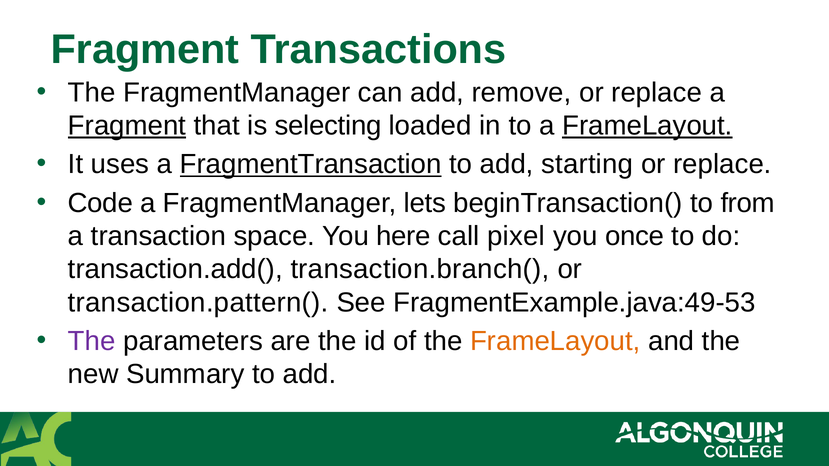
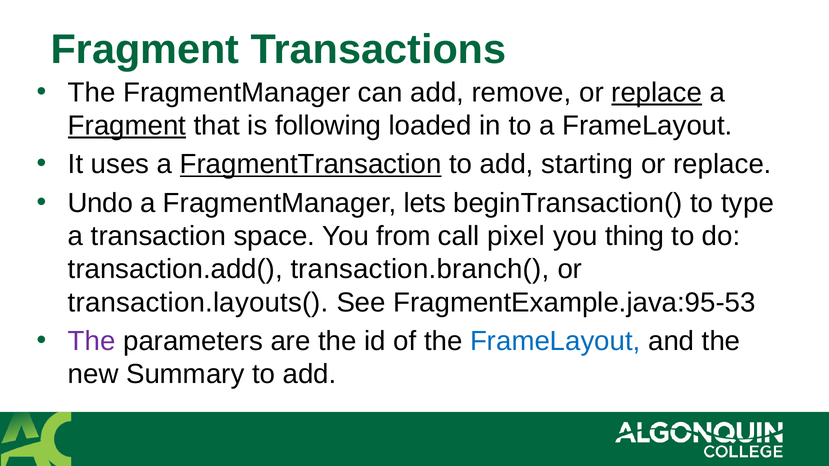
replace at (657, 93) underline: none -> present
selecting: selecting -> following
FrameLayout at (647, 126) underline: present -> none
Code: Code -> Undo
from: from -> type
here: here -> from
once: once -> thing
transaction.pattern(: transaction.pattern( -> transaction.layouts(
FragmentExample.java:49-53: FragmentExample.java:49-53 -> FragmentExample.java:95-53
FrameLayout at (555, 341) colour: orange -> blue
